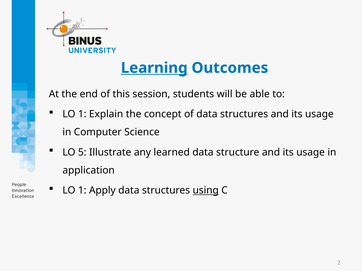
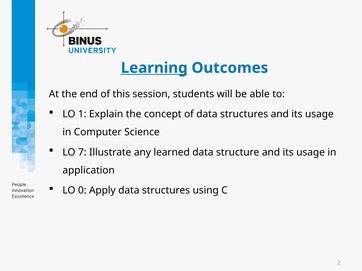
5: 5 -> 7
1 at (82, 191): 1 -> 0
using underline: present -> none
